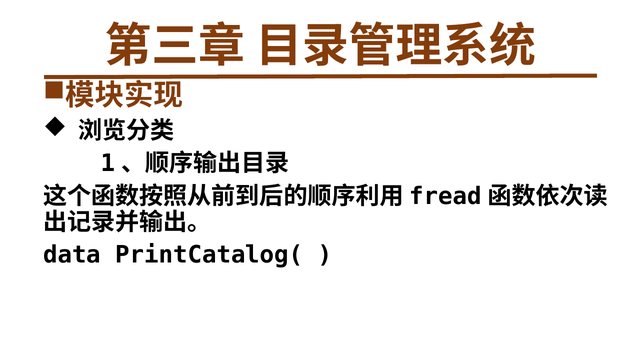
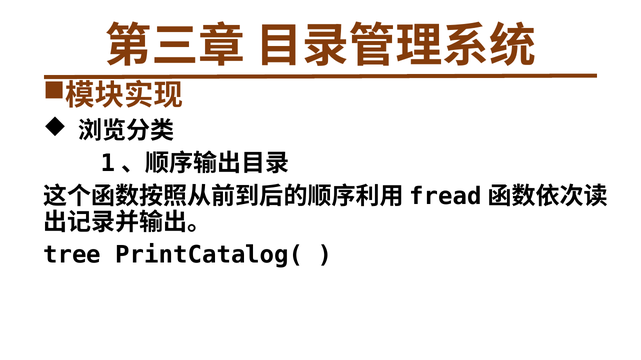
data: data -> tree
